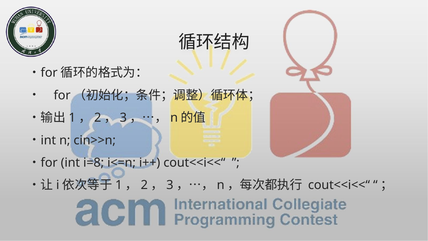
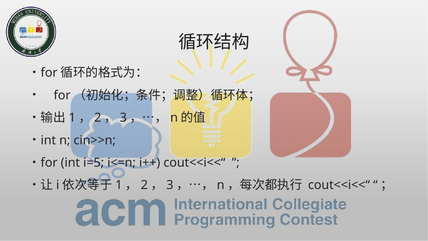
i=8: i=8 -> i=5
